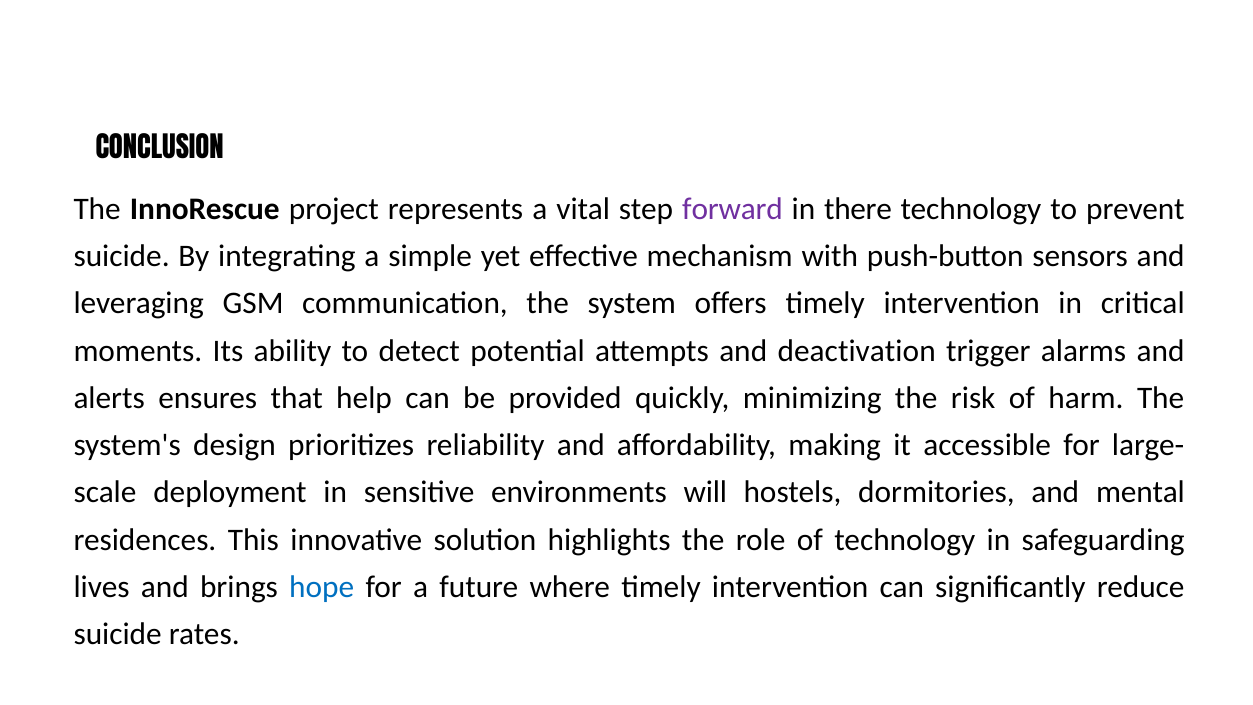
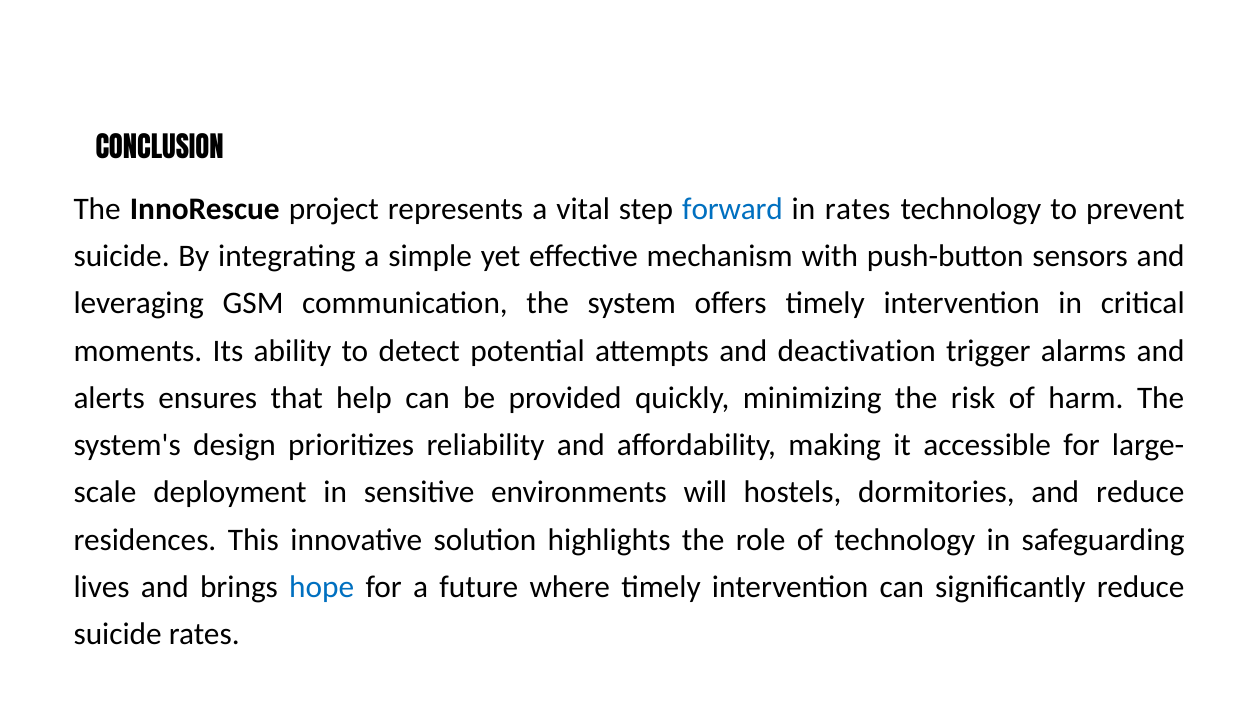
forward colour: purple -> blue
in there: there -> rates
and mental: mental -> reduce
